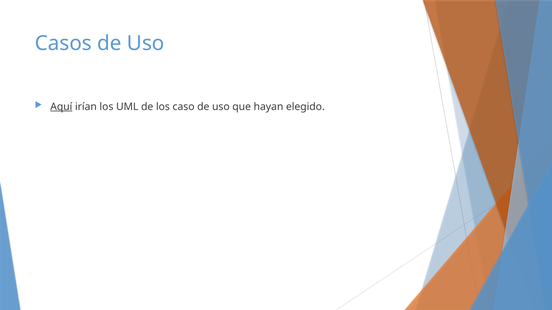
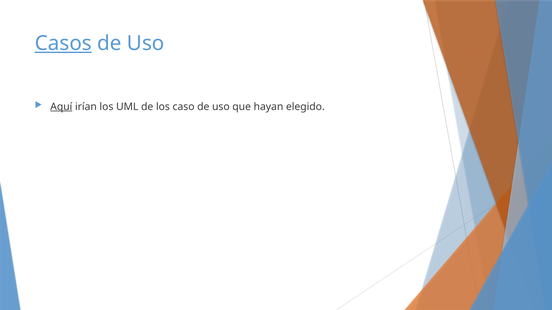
Casos underline: none -> present
